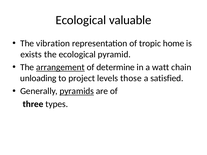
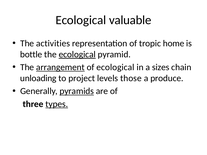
vibration: vibration -> activities
exists: exists -> bottle
ecological at (77, 54) underline: none -> present
of determine: determine -> ecological
watt: watt -> sizes
satisfied: satisfied -> produce
types underline: none -> present
